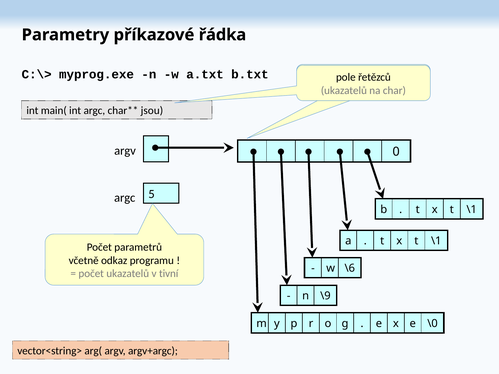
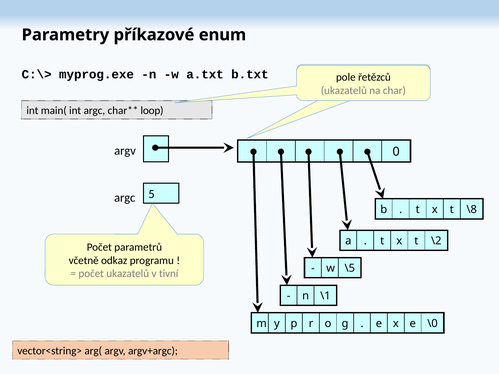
řádka: řádka -> enum
jsou: jsou -> loop
\1 at (472, 210): \1 -> \8
\1 at (436, 241): \1 -> \2
\6: \6 -> \5
\9: \9 -> \1
